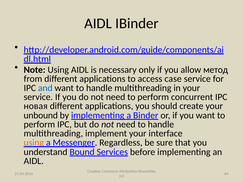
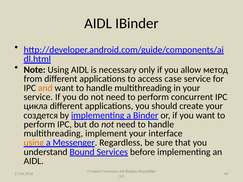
and colour: blue -> orange
новая: новая -> цикла
unbound: unbound -> создется
